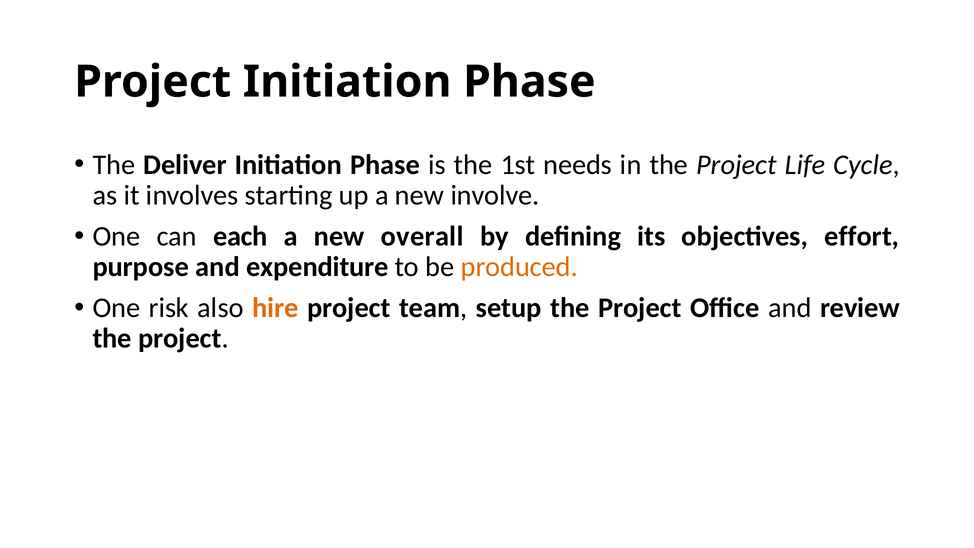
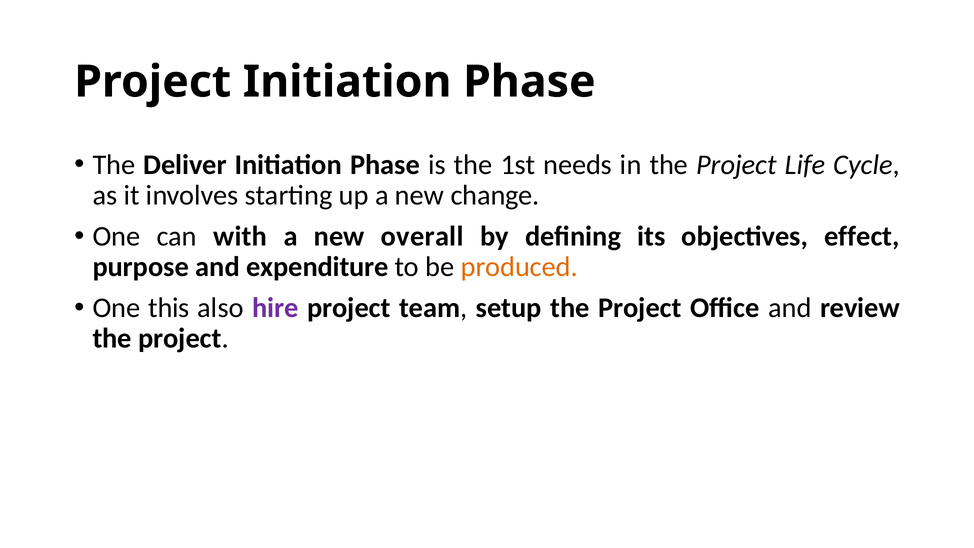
involve: involve -> change
each: each -> with
effort: effort -> effect
risk: risk -> this
hire colour: orange -> purple
